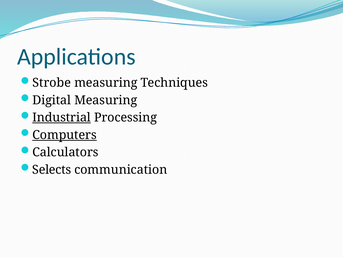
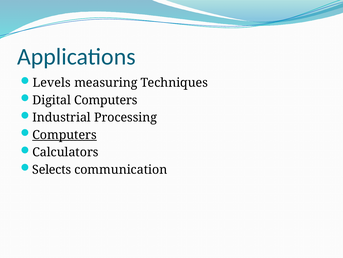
Strobe: Strobe -> Levels
Digital Measuring: Measuring -> Computers
Industrial underline: present -> none
